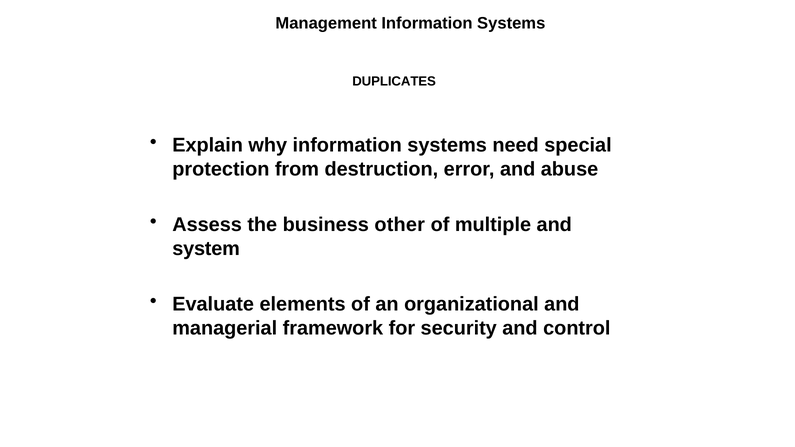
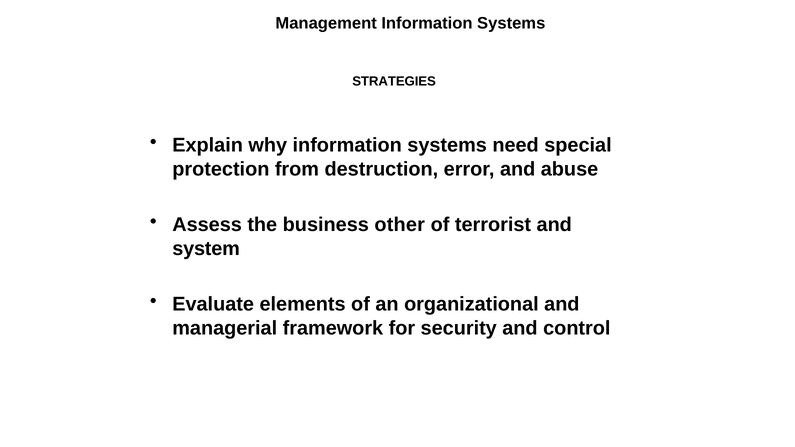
DUPLICATES: DUPLICATES -> STRATEGIES
multiple: multiple -> terrorist
